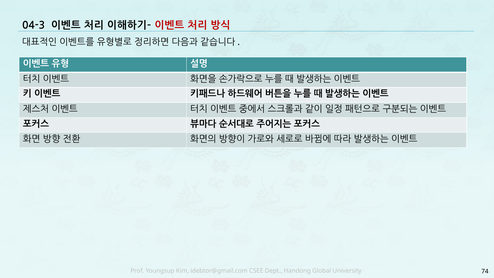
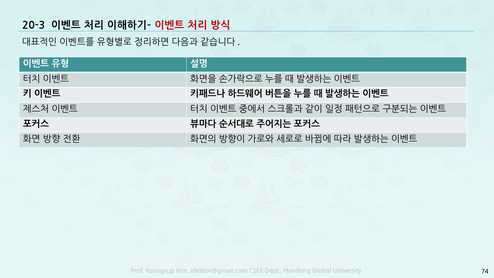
04-3: 04-3 -> 20-3
